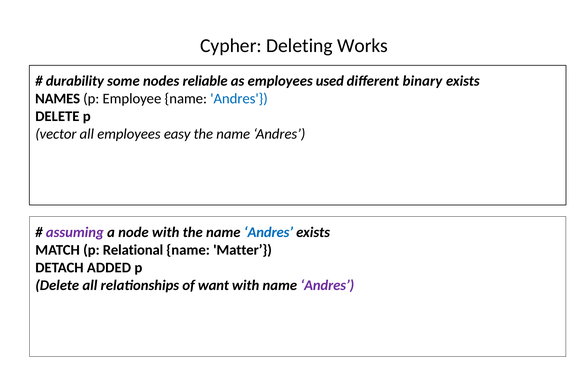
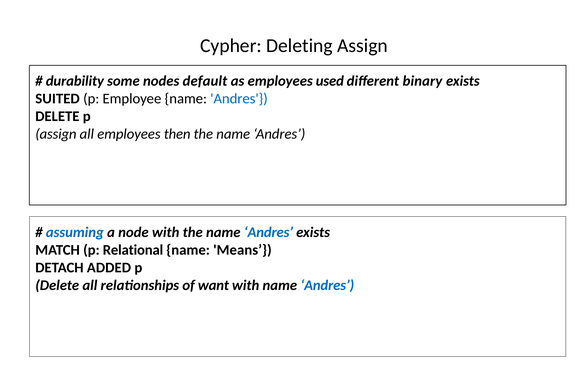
Deleting Works: Works -> Assign
reliable: reliable -> default
NAMES: NAMES -> SUITED
vector at (56, 134): vector -> assign
easy: easy -> then
assuming colour: purple -> blue
Matter: Matter -> Means
Andres at (327, 285) colour: purple -> blue
